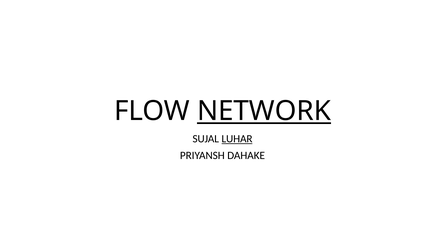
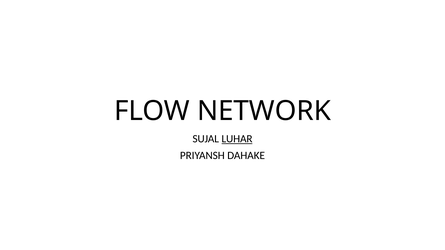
NETWORK underline: present -> none
